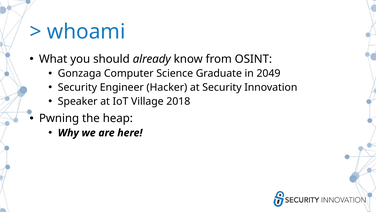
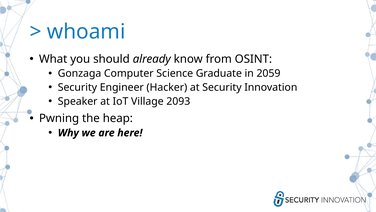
2049: 2049 -> 2059
2018: 2018 -> 2093
